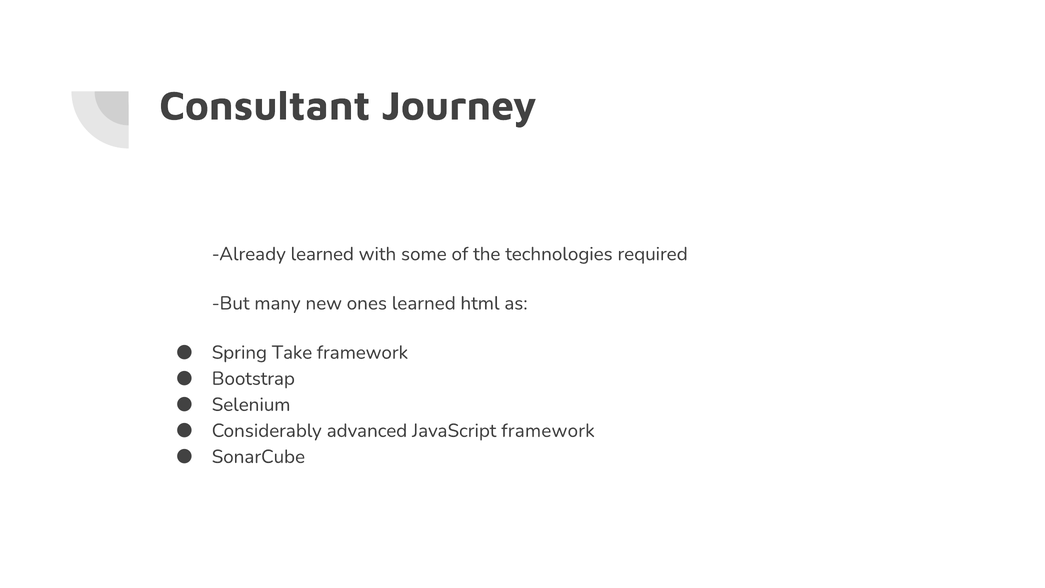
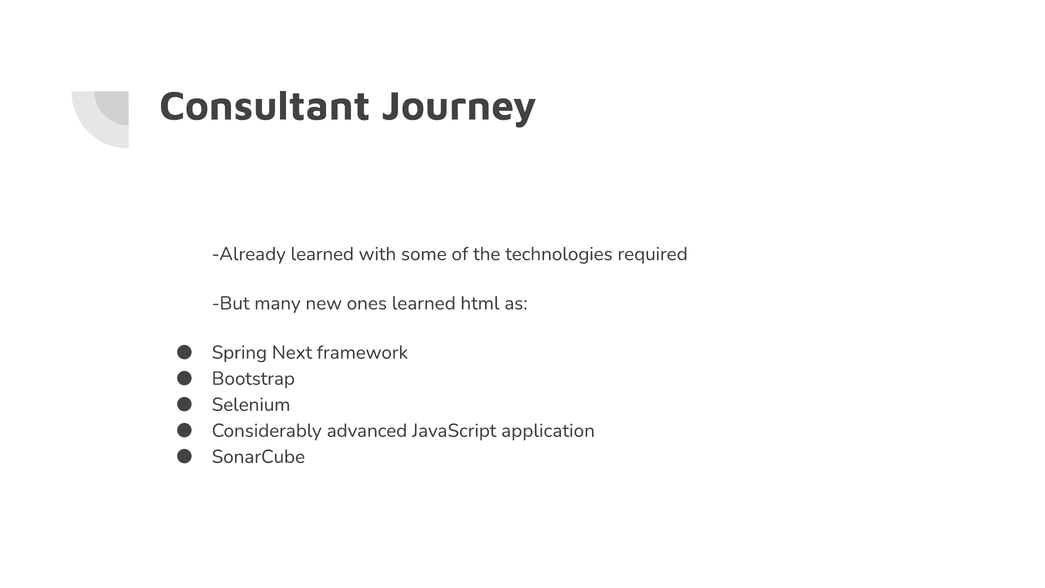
Take: Take -> Next
JavaScript framework: framework -> application
